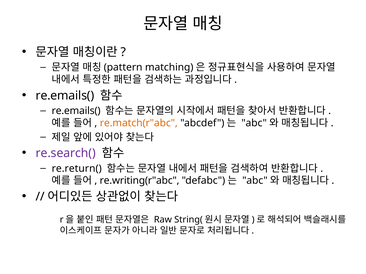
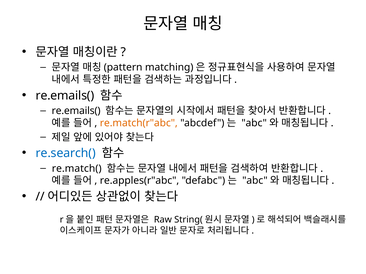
re.search( colour: purple -> blue
re.return(: re.return( -> re.match(
re.writing(r"abc: re.writing(r"abc -> re.apples(r"abc
